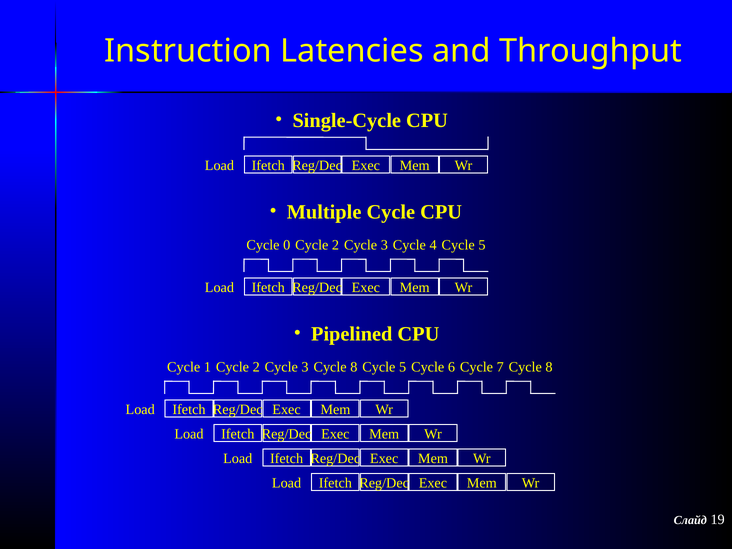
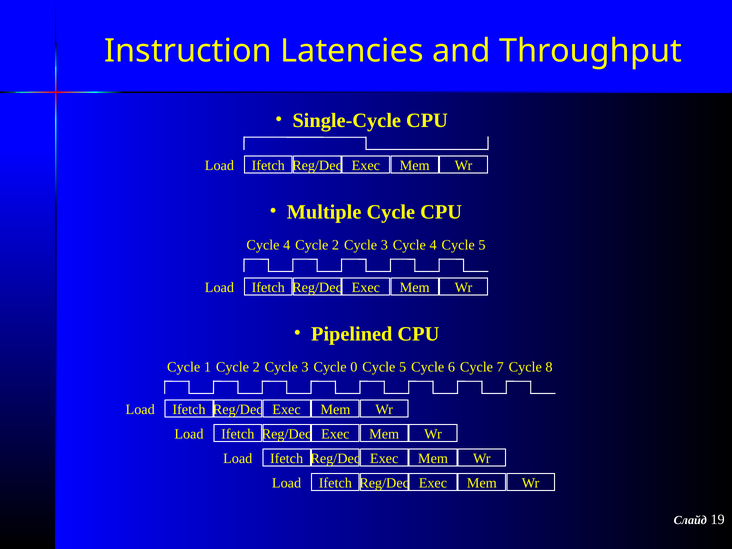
0 at (287, 245): 0 -> 4
3 Cycle 8: 8 -> 0
